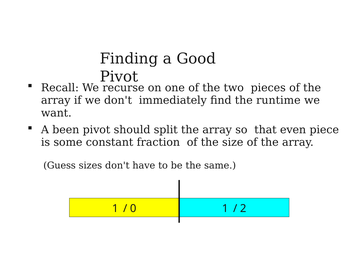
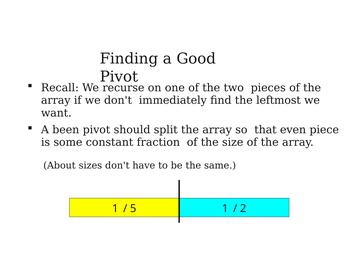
runtime: runtime -> leftmost
Guess: Guess -> About
0: 0 -> 5
